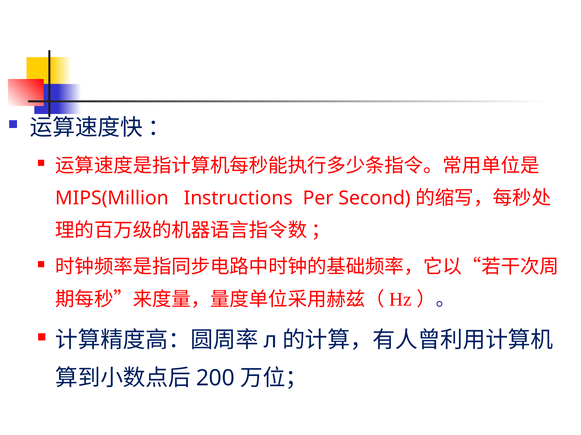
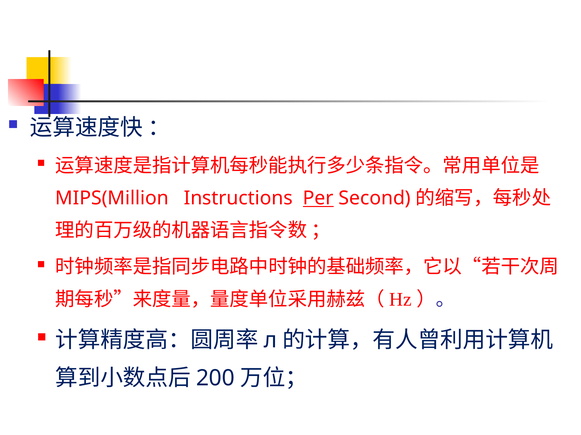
Per underline: none -> present
